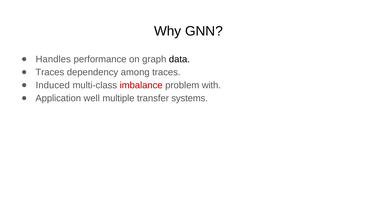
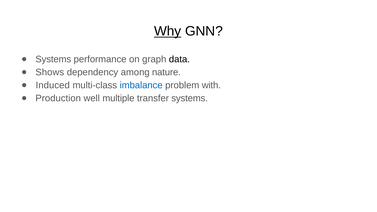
Why underline: none -> present
Handles at (53, 59): Handles -> Systems
Traces at (50, 72): Traces -> Shows
among traces: traces -> nature
imbalance colour: red -> blue
Application: Application -> Production
